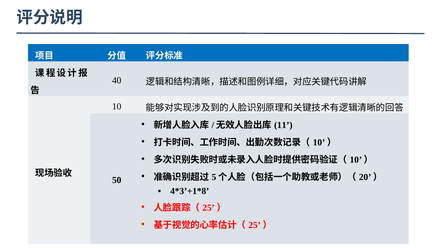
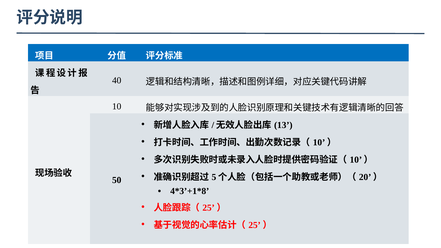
11: 11 -> 13
